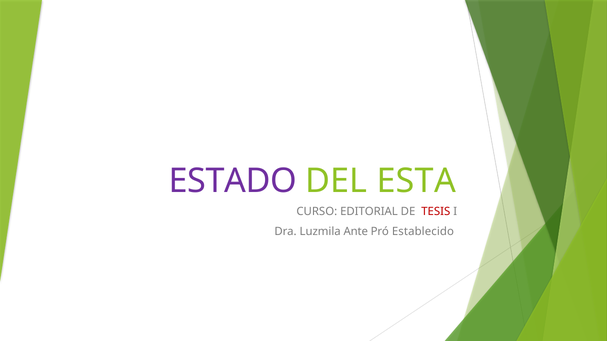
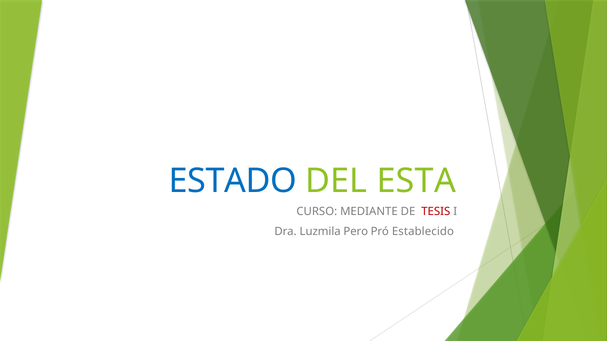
ESTADO colour: purple -> blue
EDITORIAL: EDITORIAL -> MEDIANTE
Ante: Ante -> Pero
